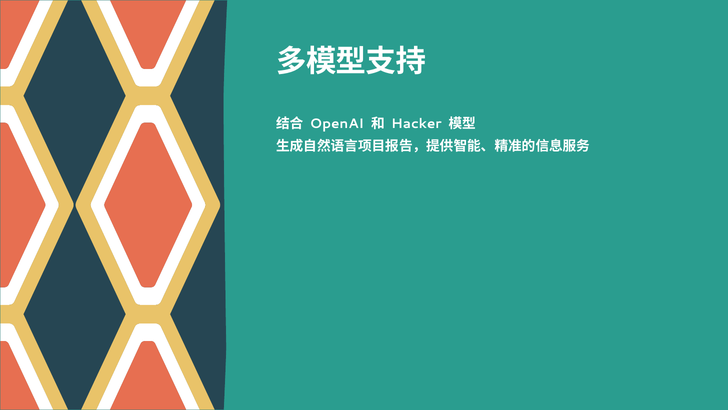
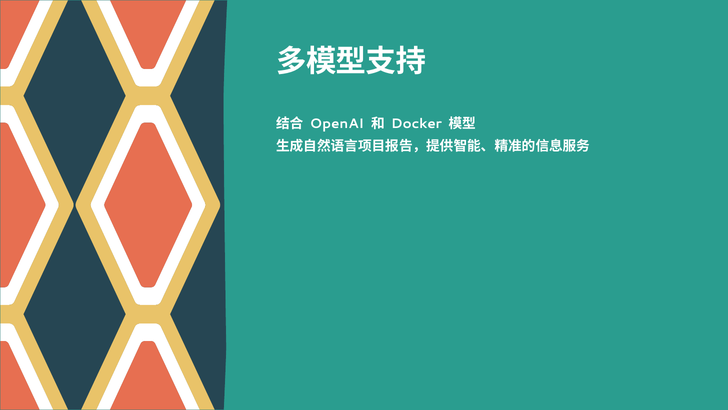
Hacker: Hacker -> Docker
